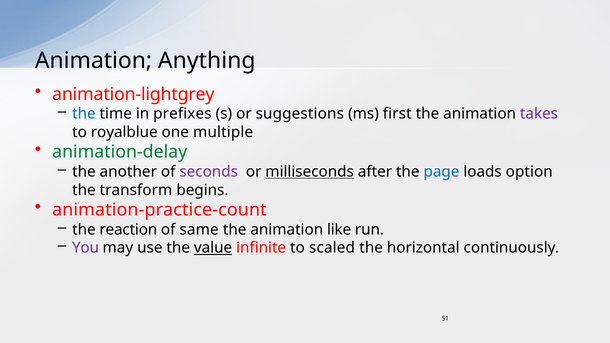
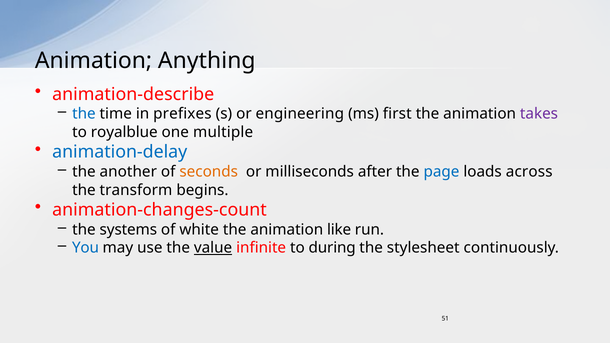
animation-lightgrey: animation-lightgrey -> animation-describe
suggestions: suggestions -> engineering
animation-delay colour: green -> blue
seconds colour: purple -> orange
milliseconds underline: present -> none
option: option -> across
animation-practice-count: animation-practice-count -> animation-changes-count
reaction: reaction -> systems
same: same -> white
You colour: purple -> blue
scaled: scaled -> during
horizontal: horizontal -> stylesheet
